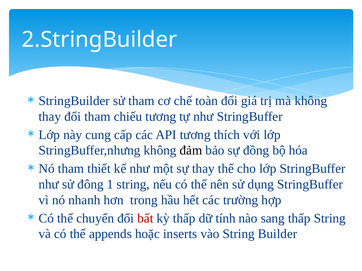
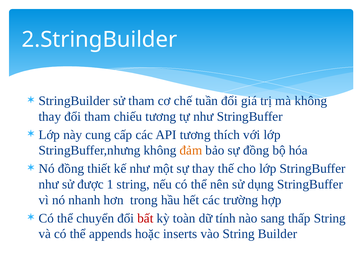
toàn: toàn -> tuần
đảm colour: black -> orange
Nó tham: tham -> đồng
đông: đông -> được
kỳ thấp: thấp -> toàn
